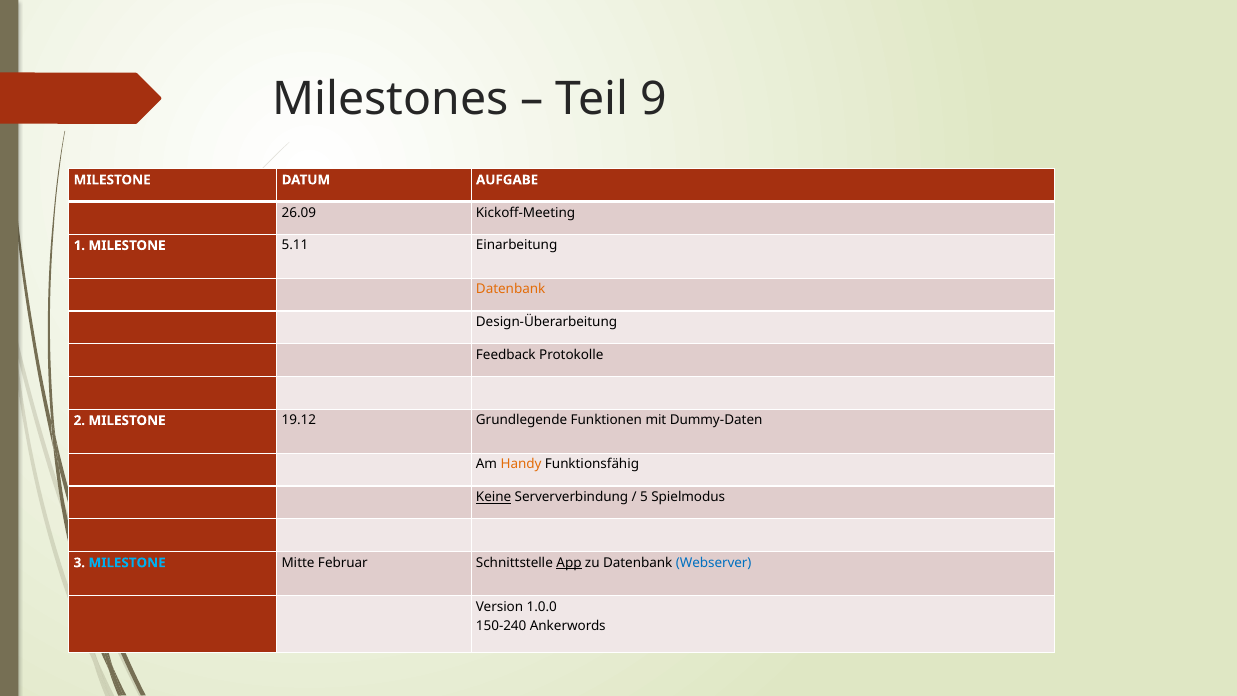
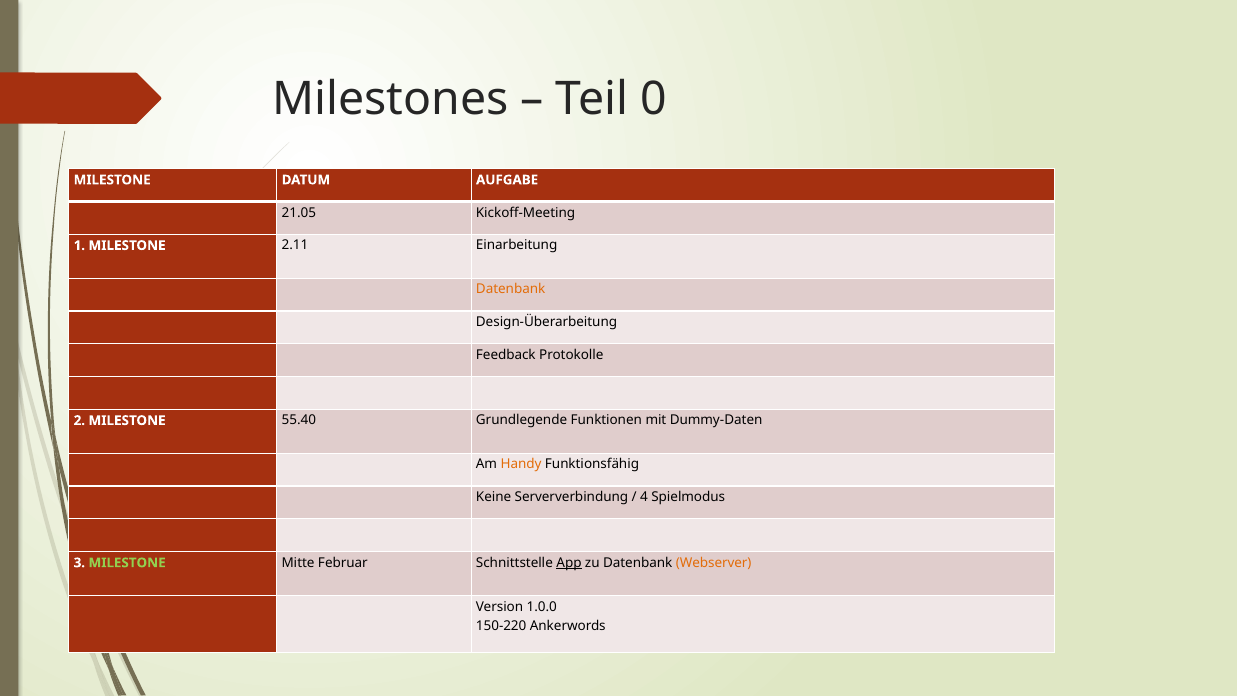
9: 9 -> 0
26.09: 26.09 -> 21.05
5.11: 5.11 -> 2.11
19.12: 19.12 -> 55.40
Keine underline: present -> none
5: 5 -> 4
MILESTONE at (127, 563) colour: light blue -> light green
Webserver colour: blue -> orange
150-240: 150-240 -> 150-220
